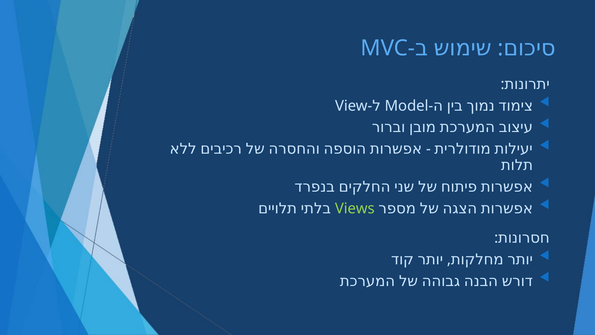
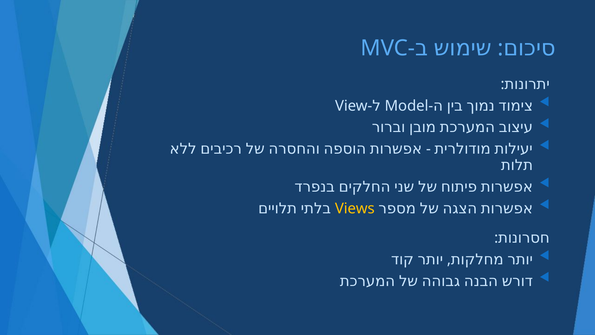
Views colour: light green -> yellow
